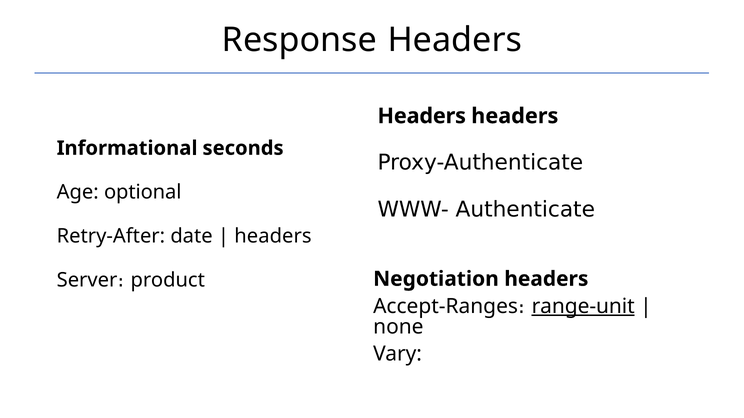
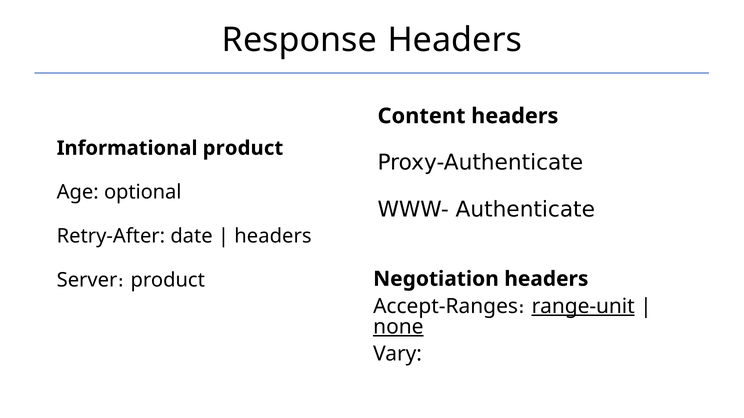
Headers at (422, 116): Headers -> Content
Informational seconds: seconds -> product
none underline: none -> present
